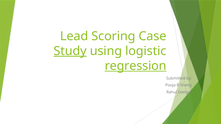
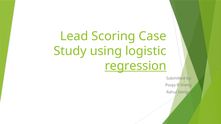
Study underline: present -> none
